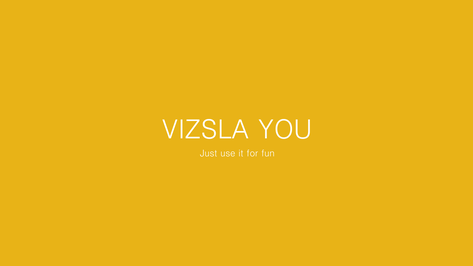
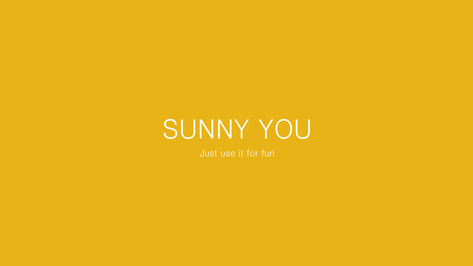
VIZSLA: VIZSLA -> SUNNY
